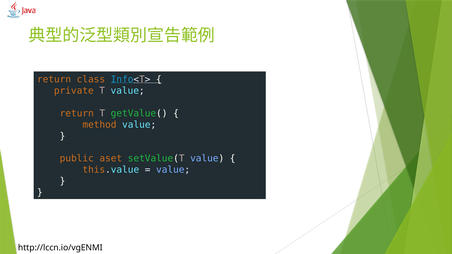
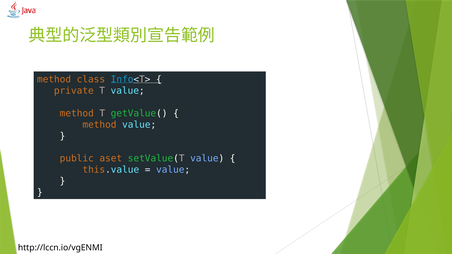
return at (54, 80): return -> method
return at (77, 113): return -> method
